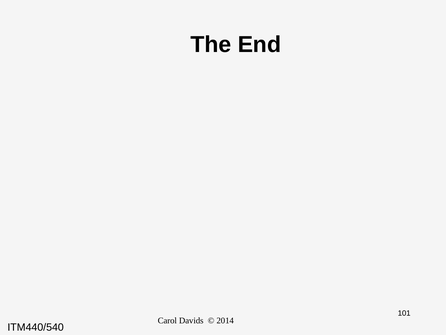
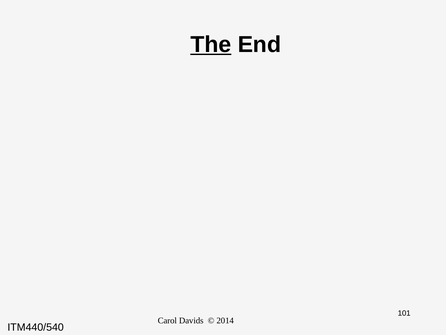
The underline: none -> present
